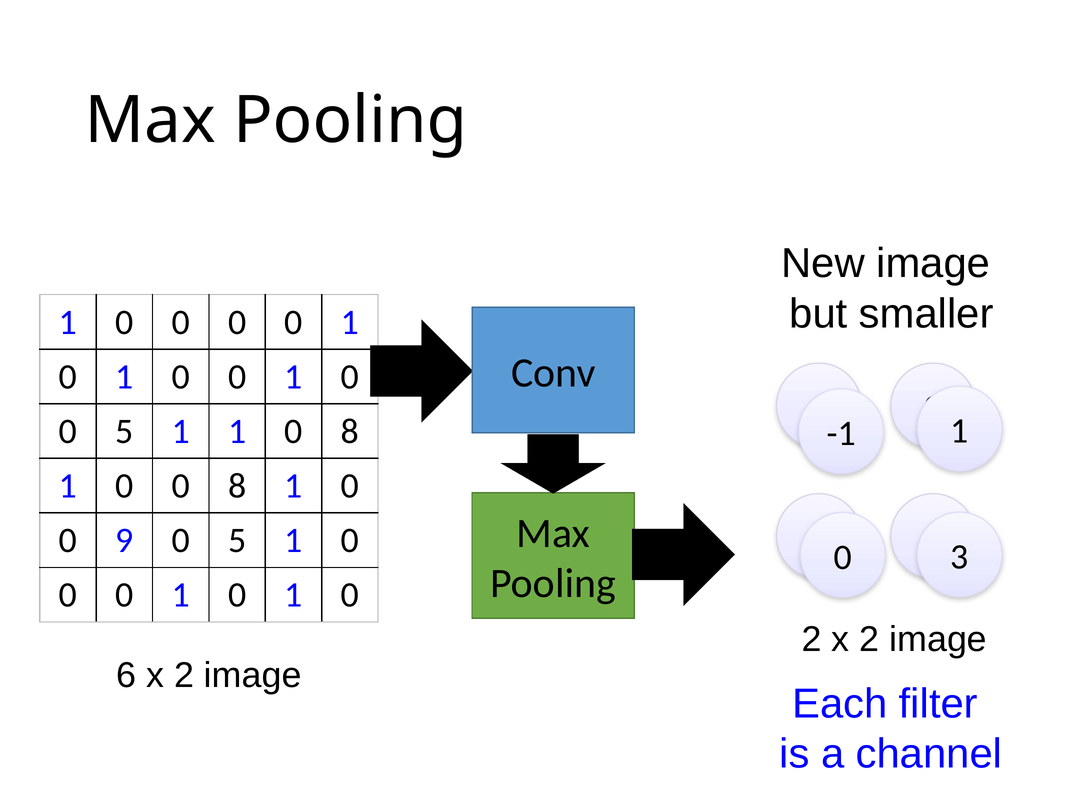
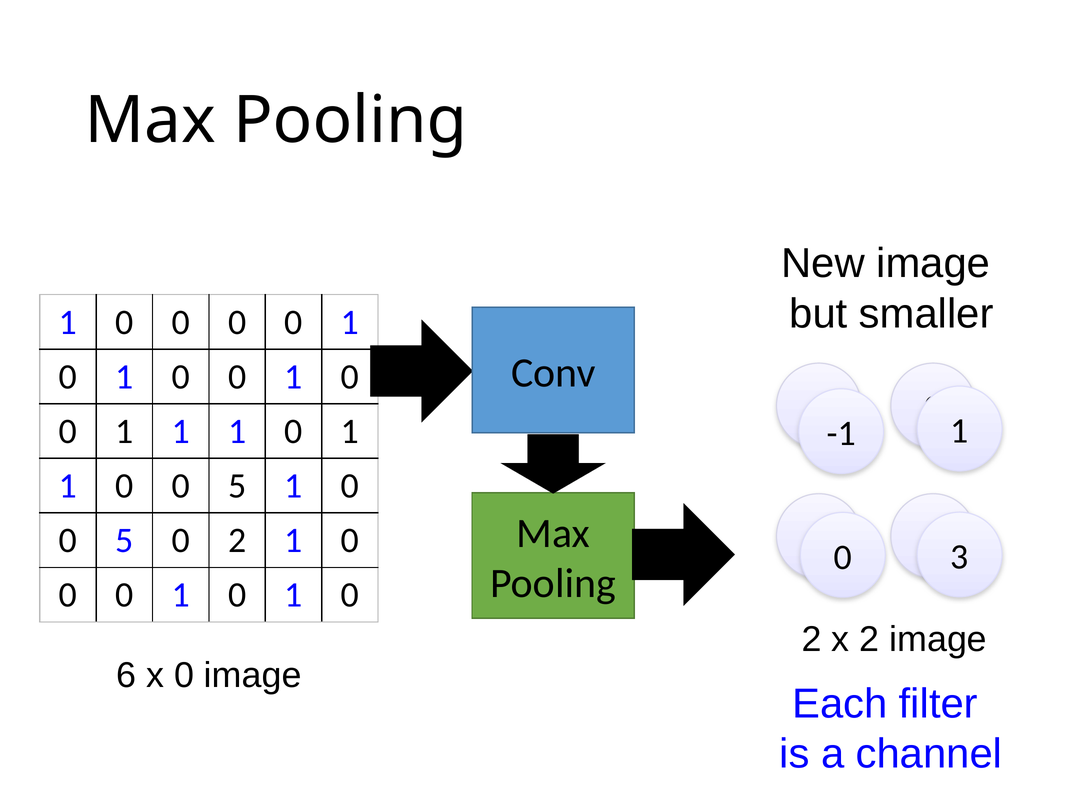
5 at (124, 431): 5 -> 1
1 1 0 8: 8 -> 1
8 at (237, 486): 8 -> 5
9 at (124, 540): 9 -> 5
5 at (237, 540): 5 -> 2
6 x 2: 2 -> 0
